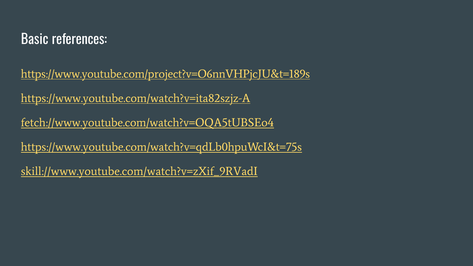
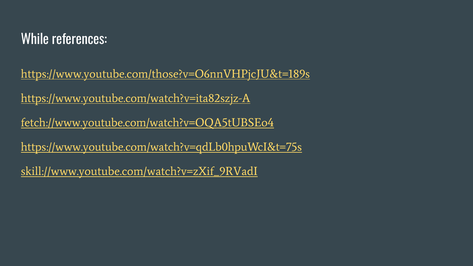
Basic: Basic -> While
https://www.youtube.com/project?v=O6nnVHPjcJU&t=189s: https://www.youtube.com/project?v=O6nnVHPjcJU&t=189s -> https://www.youtube.com/those?v=O6nnVHPjcJU&t=189s
